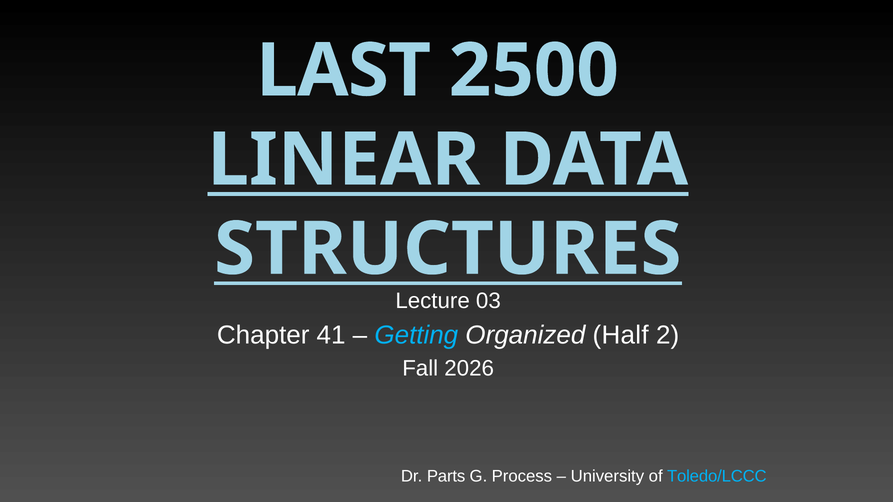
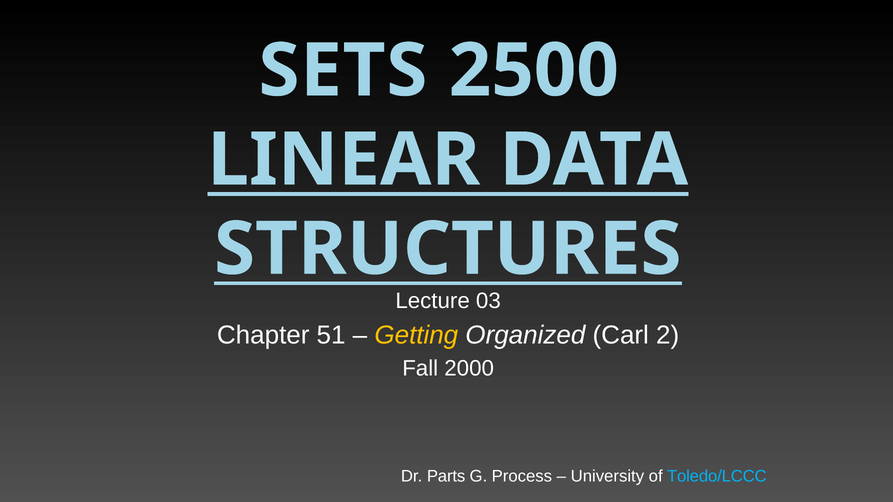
LAST: LAST -> SETS
41: 41 -> 51
Getting colour: light blue -> yellow
Half: Half -> Carl
2026: 2026 -> 2000
